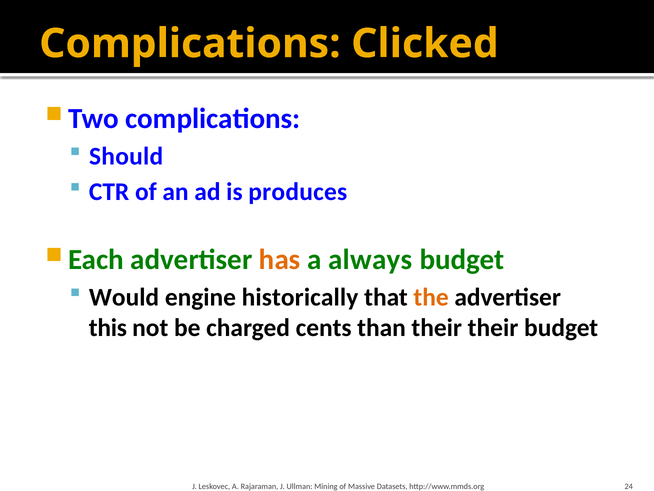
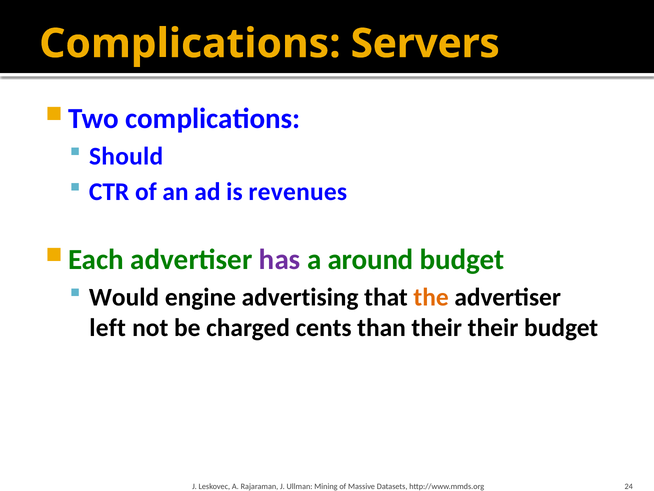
Clicked: Clicked -> Servers
produces: produces -> revenues
has colour: orange -> purple
always: always -> around
historically: historically -> advertising
this: this -> left
